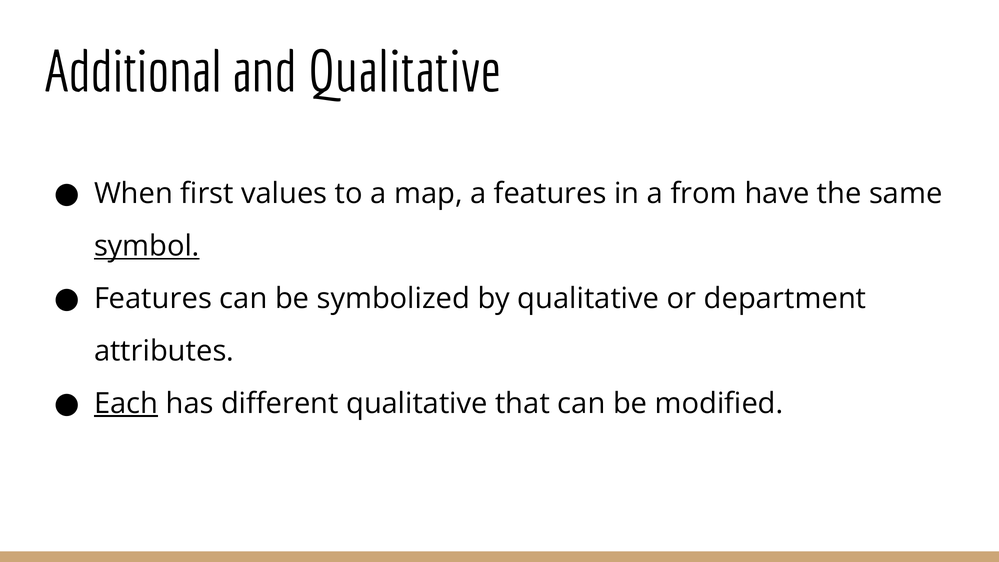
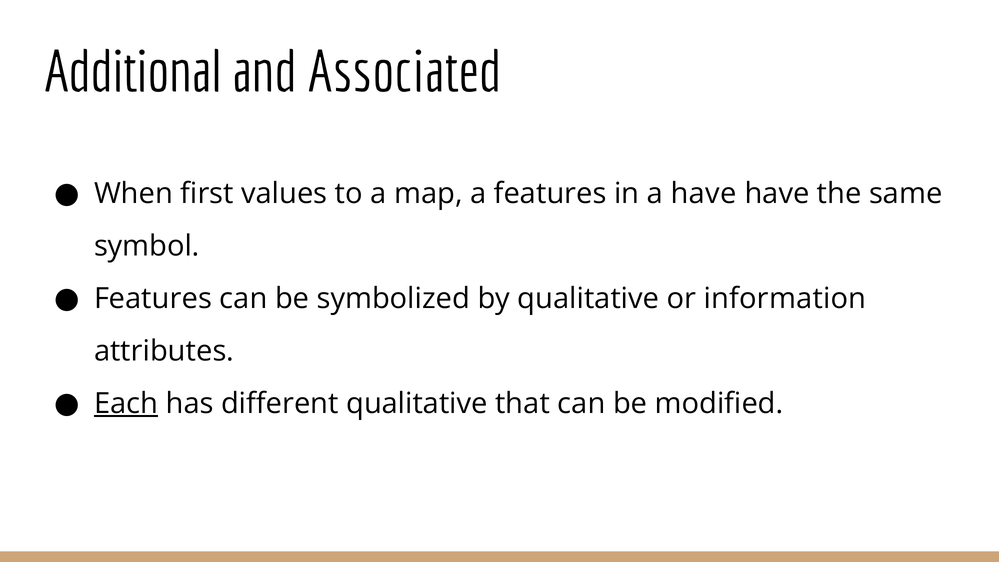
and Qualitative: Qualitative -> Associated
a from: from -> have
symbol underline: present -> none
department: department -> information
